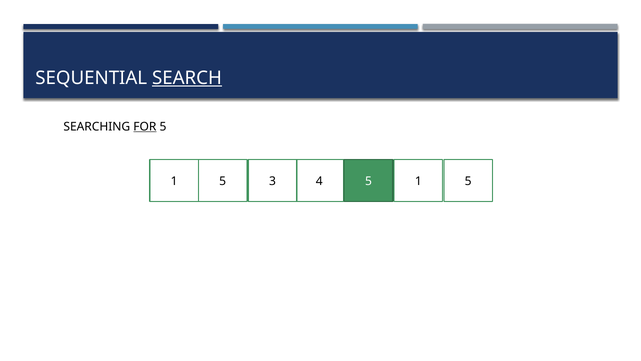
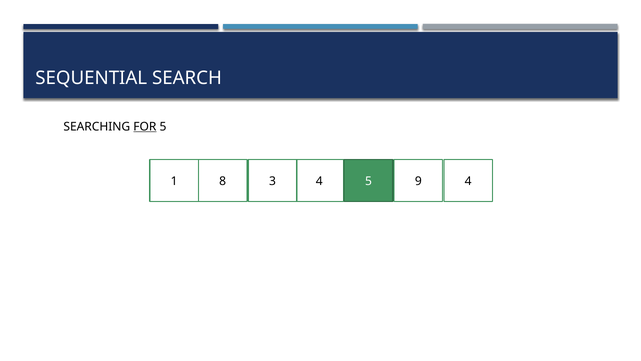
SEARCH underline: present -> none
5 at (223, 181): 5 -> 8
4 1: 1 -> 9
3 5: 5 -> 4
